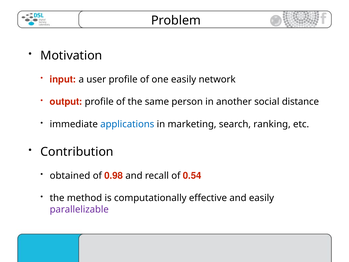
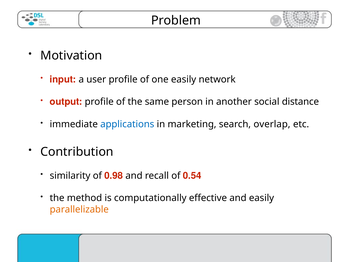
ranking: ranking -> overlap
obtained: obtained -> similarity
parallelizable colour: purple -> orange
